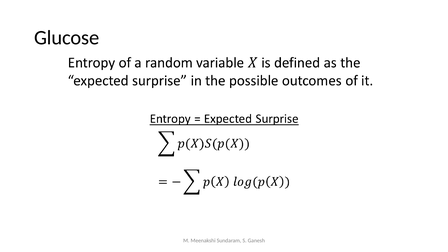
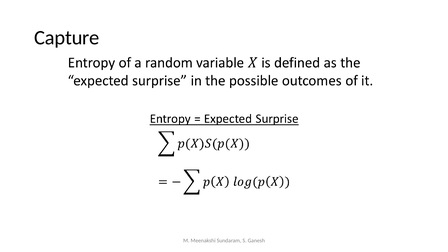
Glucose: Glucose -> Capture
